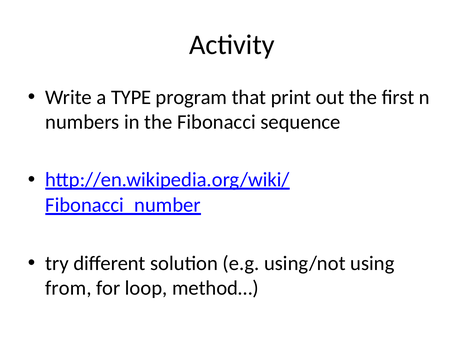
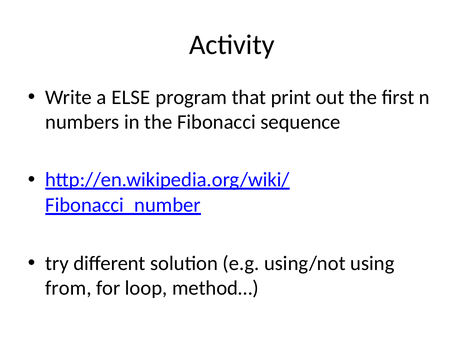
TYPE: TYPE -> ELSE
